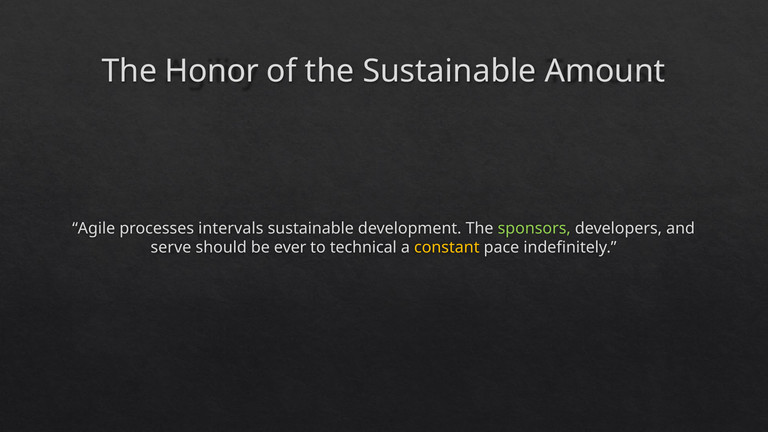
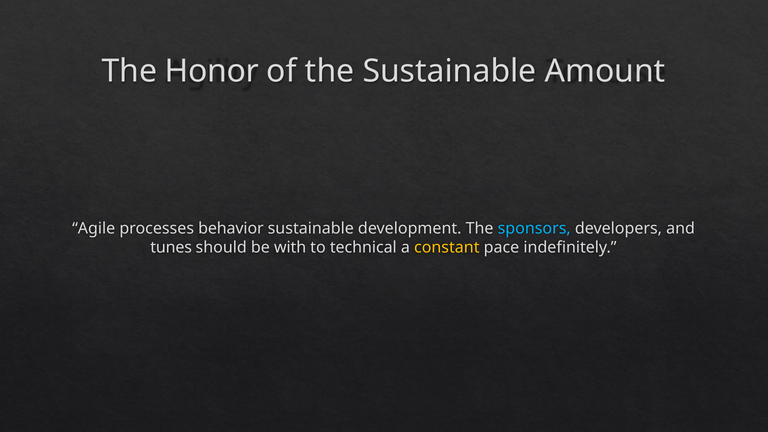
intervals: intervals -> behavior
sponsors colour: light green -> light blue
serve: serve -> tunes
ever: ever -> with
